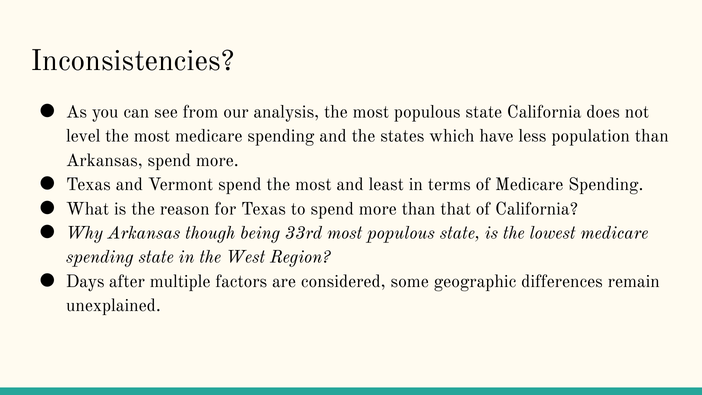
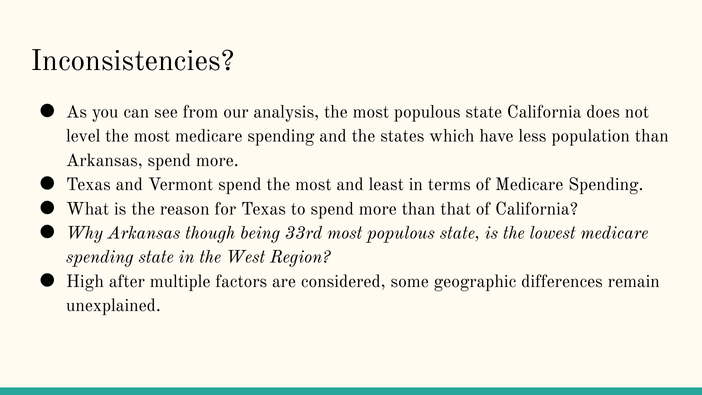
Days: Days -> High
